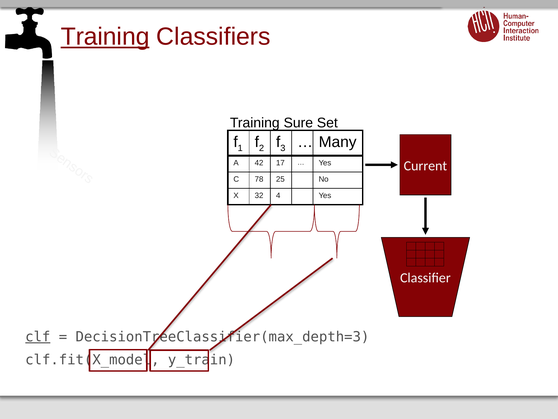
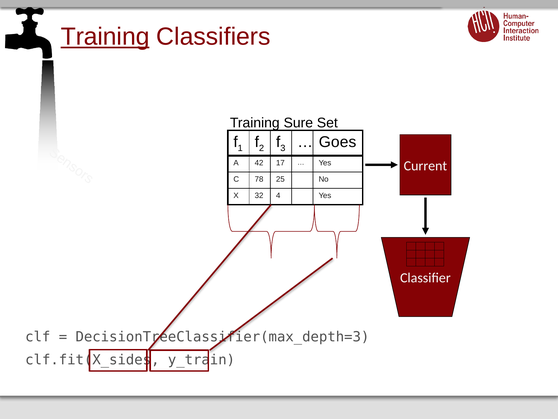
Many: Many -> Goes
clf underline: present -> none
clf.fit(X_model: clf.fit(X_model -> clf.fit(X_sides
